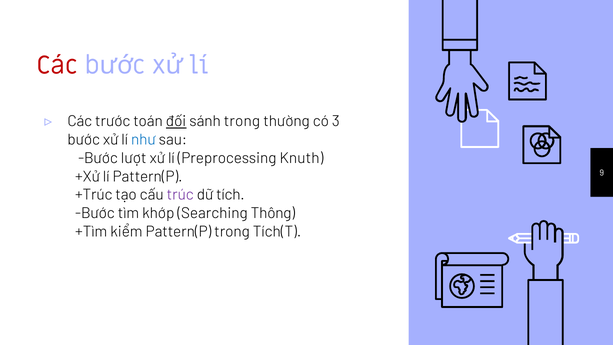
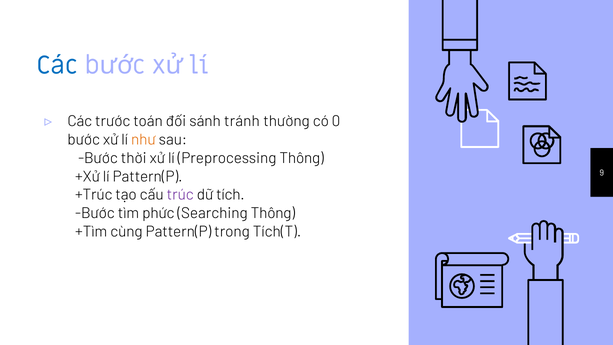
Các at (57, 65) colour: red -> blue
đối underline: present -> none
sánh trong: trong -> tránh
3: 3 -> 0
như colour: blue -> orange
lượt: lượt -> thời
Preprocessing Knuth: Knuth -> Thông
khớp: khớp -> phức
kiểm: kiểm -> cùng
